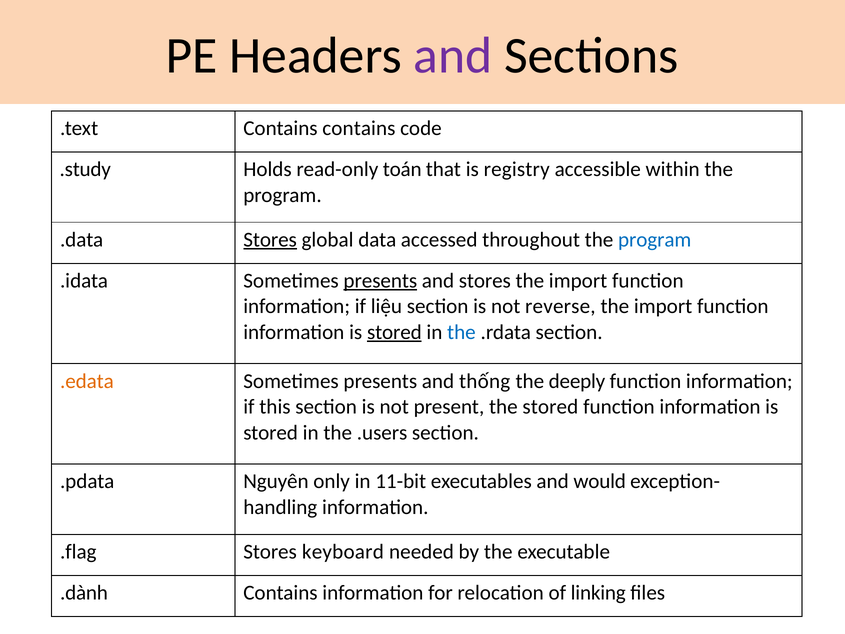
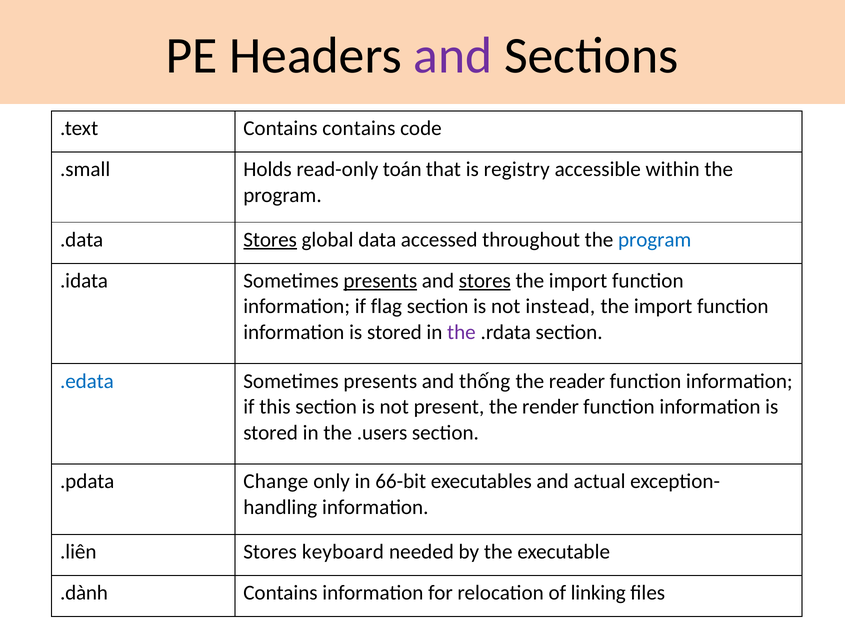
.study: .study -> .small
stores at (485, 281) underline: none -> present
liệu: liệu -> flag
reverse: reverse -> instead
stored at (394, 332) underline: present -> none
the at (461, 332) colour: blue -> purple
.edata colour: orange -> blue
deeply: deeply -> reader
the stored: stored -> render
Nguyên: Nguyên -> Change
11-bit: 11-bit -> 66-bit
would: would -> actual
.flag: .flag -> .liên
